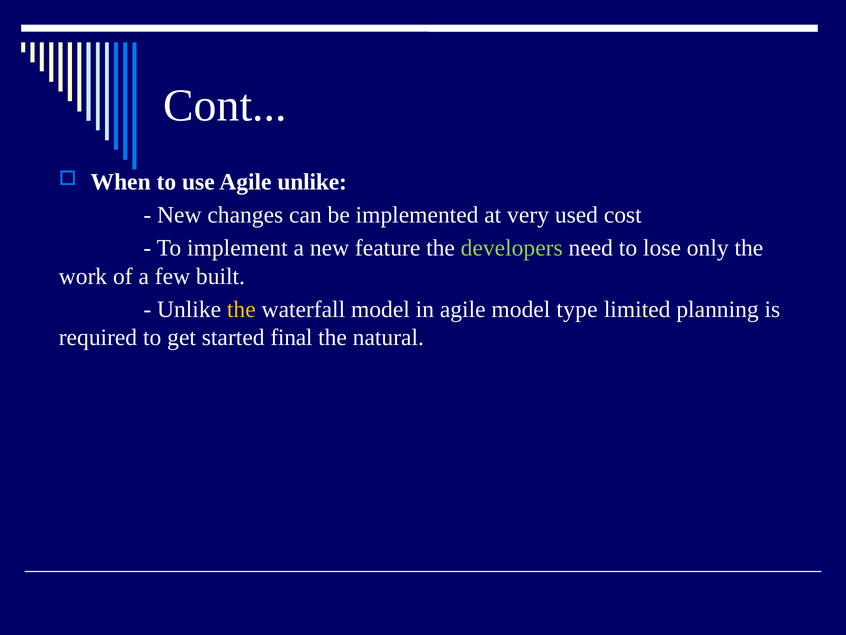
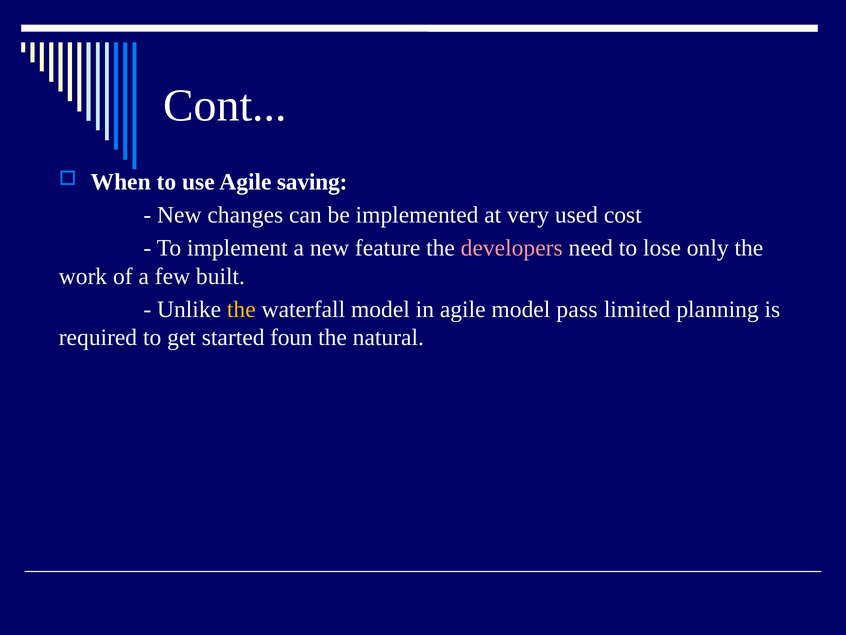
Agile unlike: unlike -> saving
developers colour: light green -> pink
type: type -> pass
final: final -> foun
